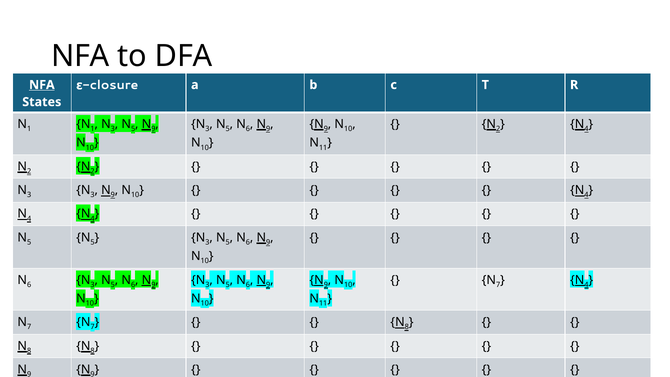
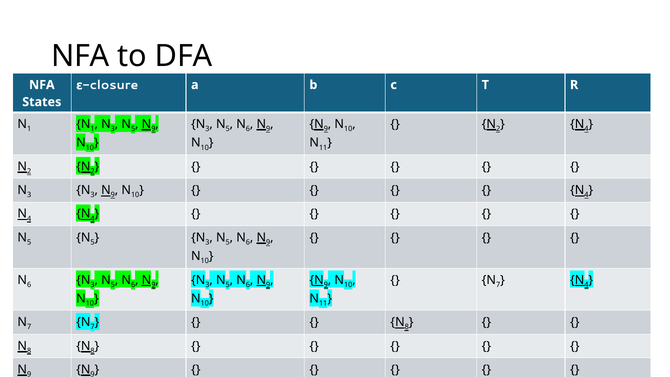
NFA at (42, 85) underline: present -> none
